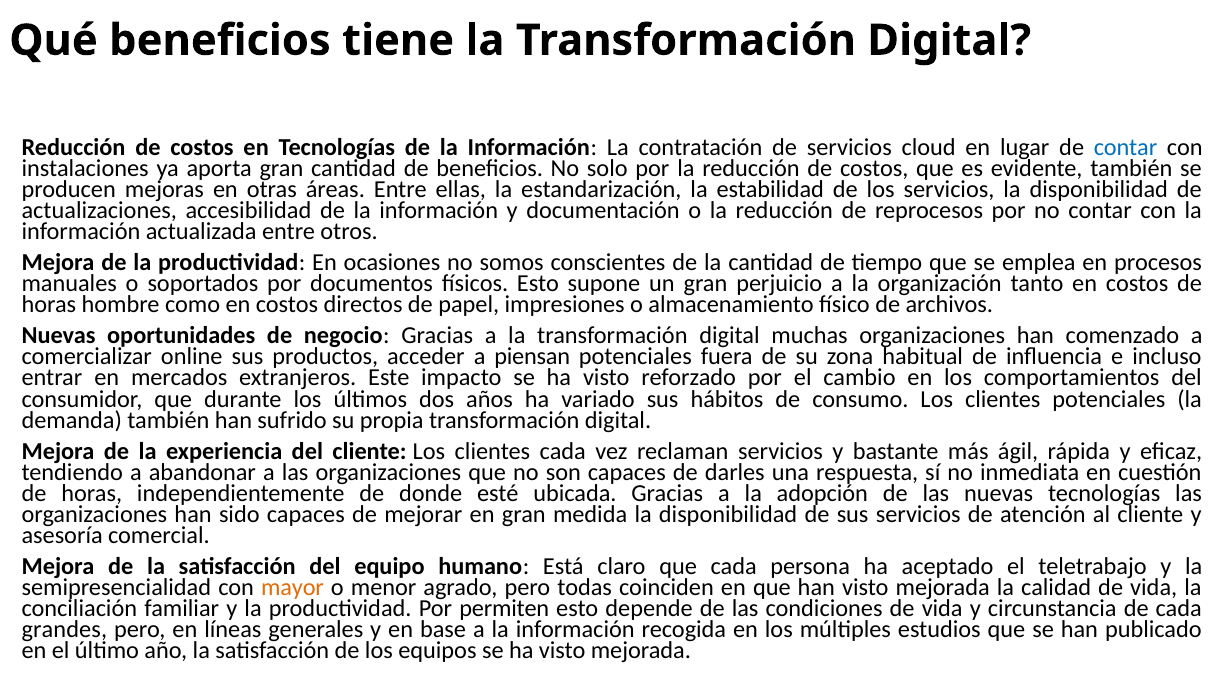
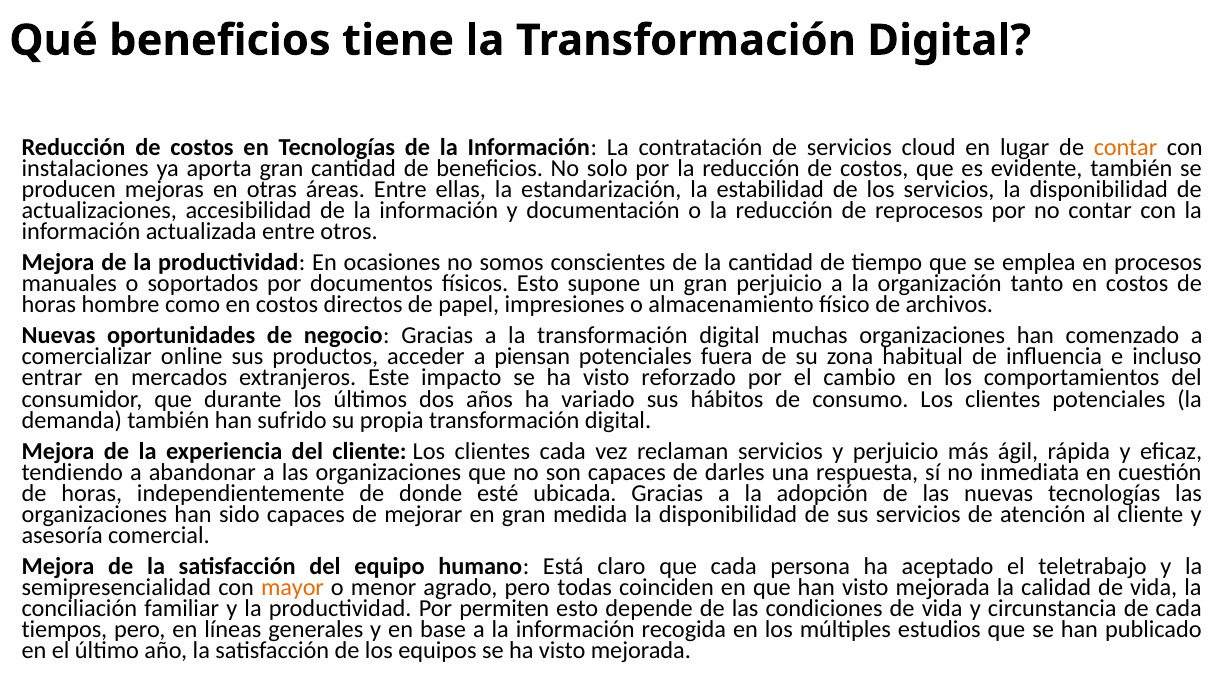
contar at (1125, 147) colour: blue -> orange
y bastante: bastante -> perjuicio
grandes: grandes -> tiempos
